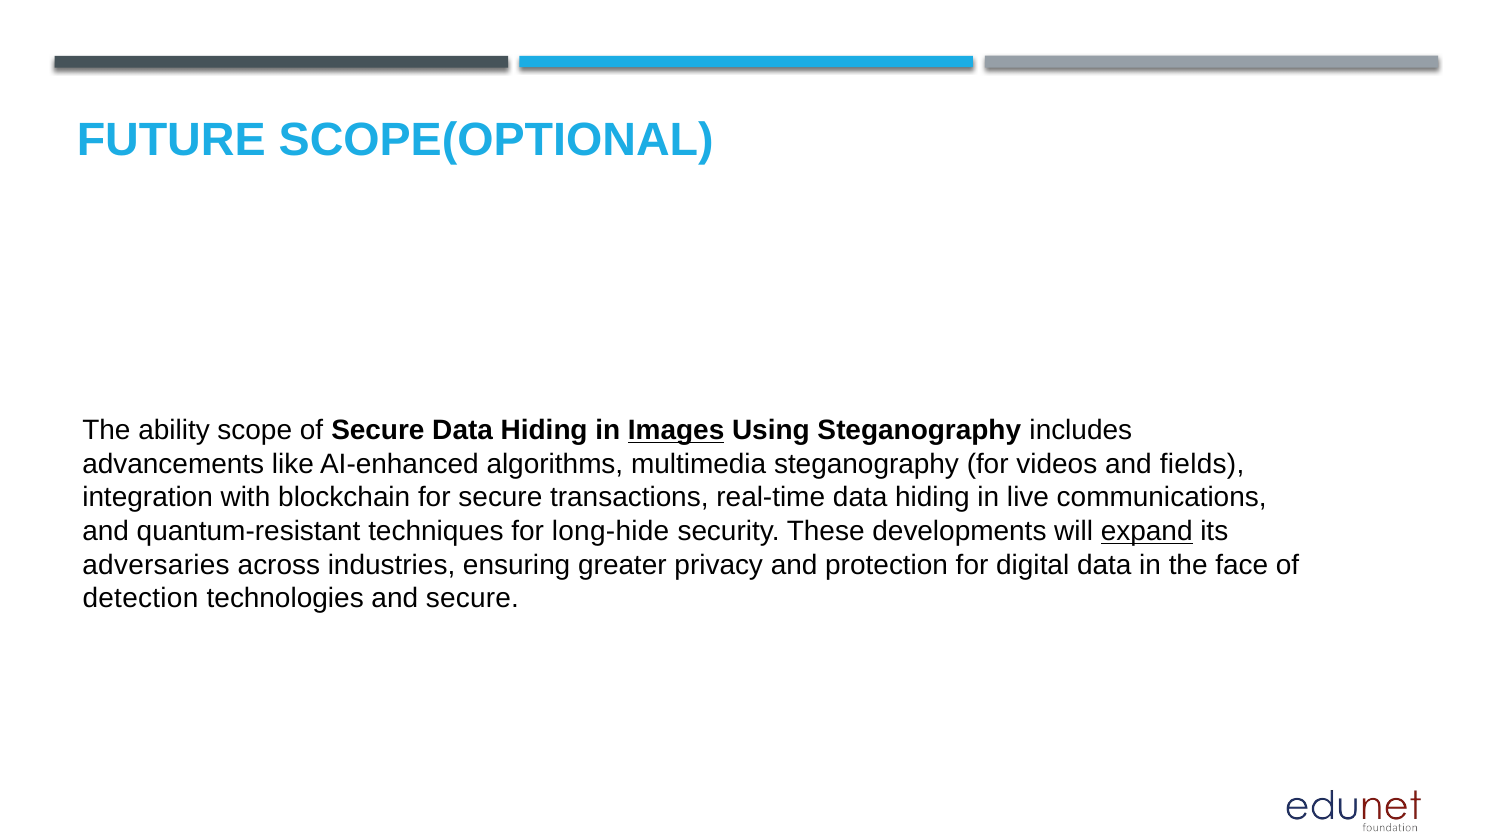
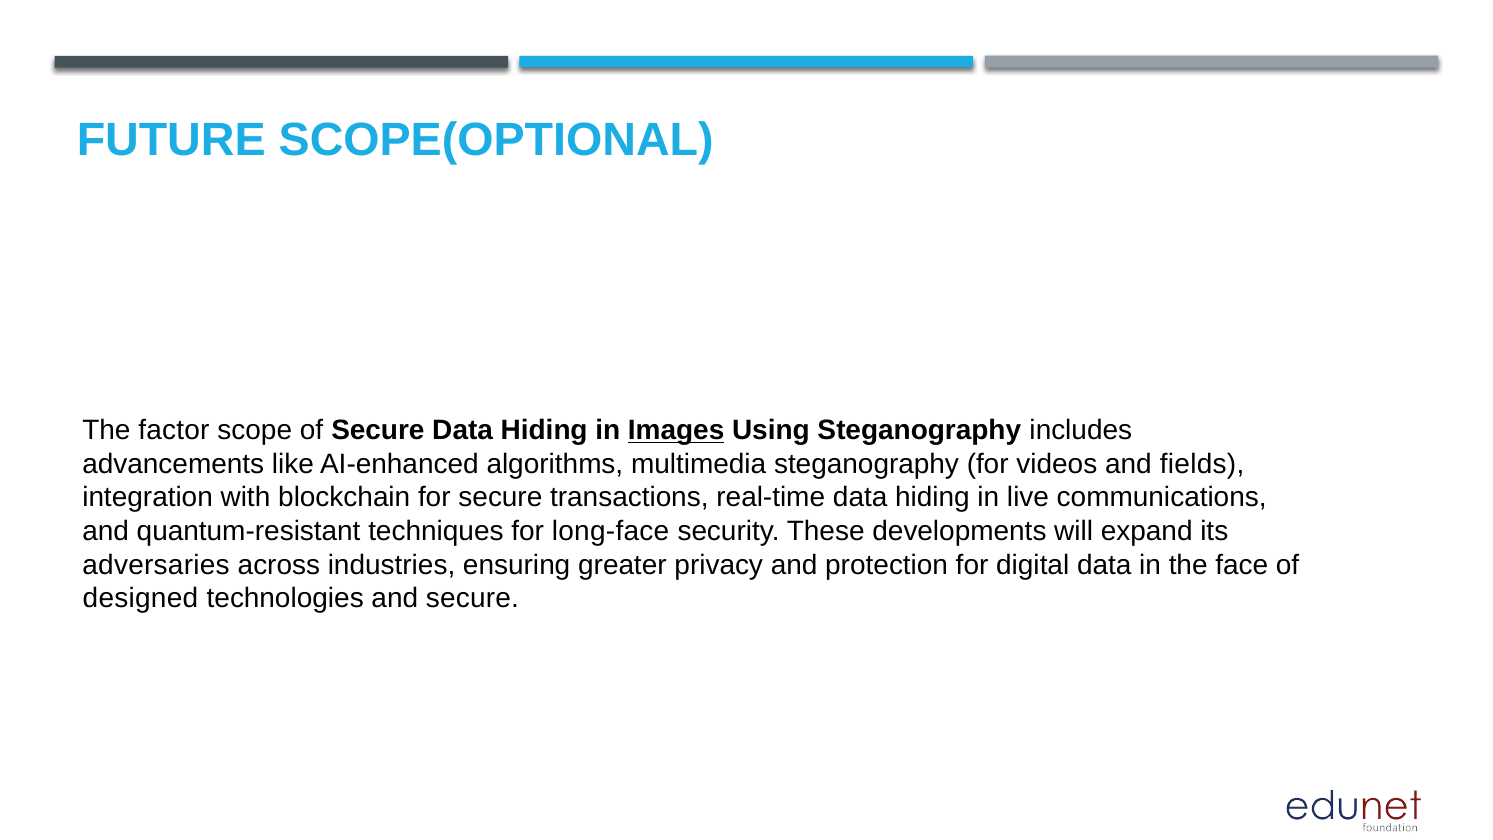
ability: ability -> factor
long-hide: long-hide -> long-face
expand underline: present -> none
detection: detection -> designed
